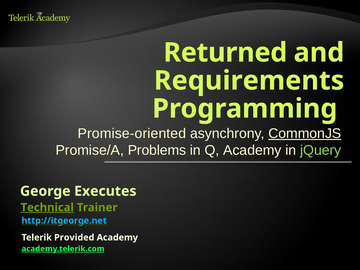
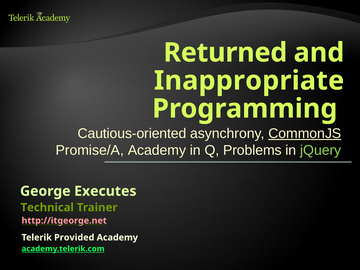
Requirements: Requirements -> Inappropriate
Promise-oriented: Promise-oriented -> Cautious-oriented
Promise/A Problems: Problems -> Academy
Q Academy: Academy -> Problems
Technical underline: present -> none
http://itgeorge.net colour: light blue -> pink
